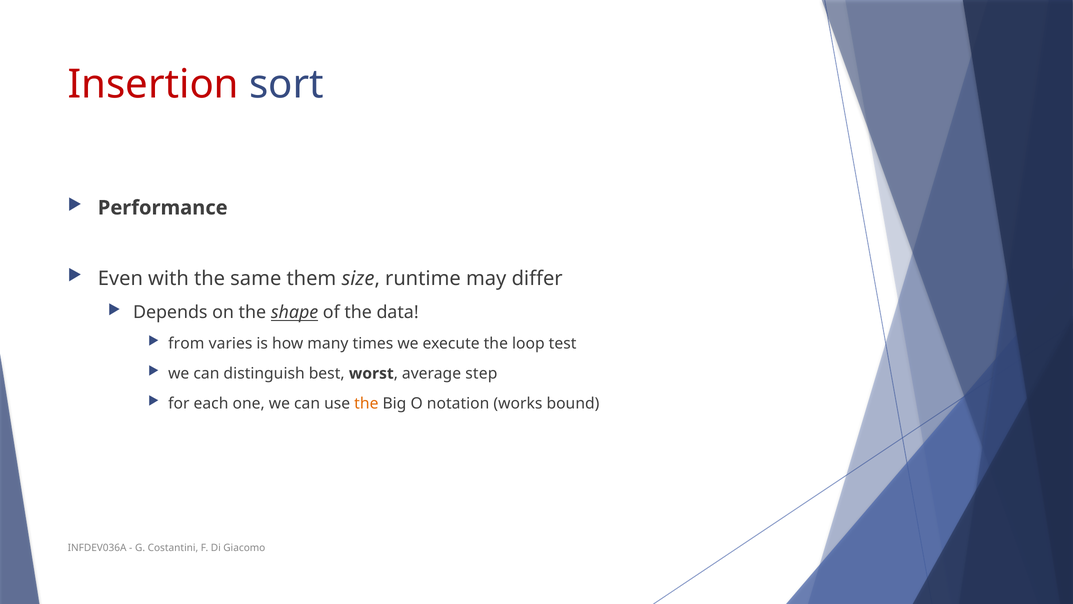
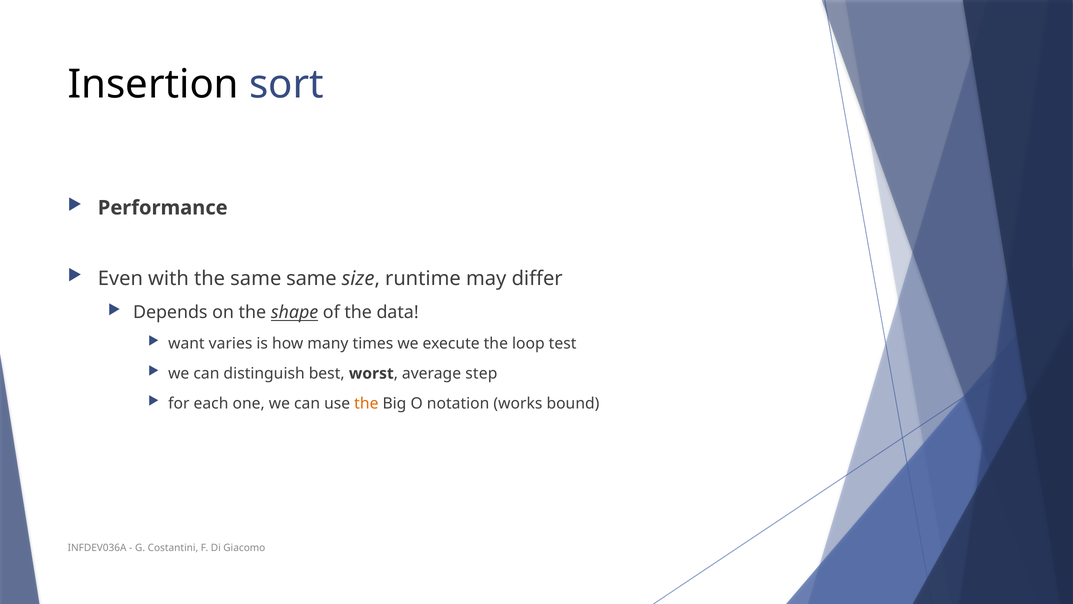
Insertion colour: red -> black
same them: them -> same
from: from -> want
